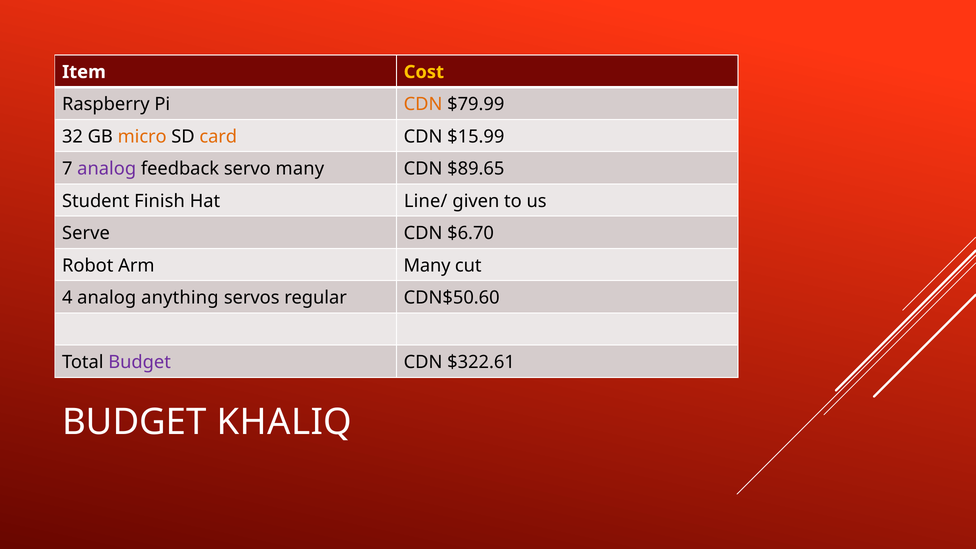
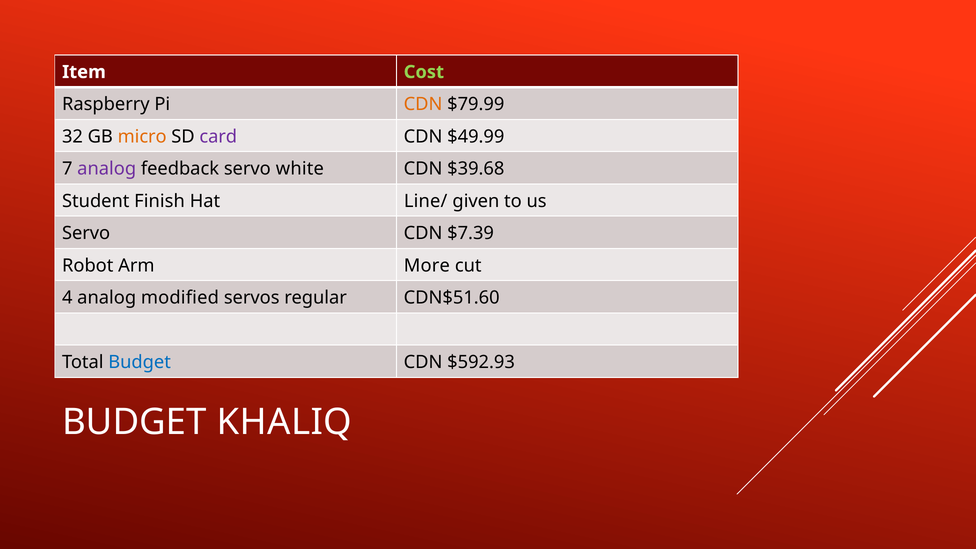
Cost colour: yellow -> light green
card colour: orange -> purple
$15.99: $15.99 -> $49.99
servo many: many -> white
$89.65: $89.65 -> $39.68
Serve at (86, 233): Serve -> Servo
$6.70: $6.70 -> $7.39
Arm Many: Many -> More
anything: anything -> modified
CDN$50.60: CDN$50.60 -> CDN$51.60
Budget at (140, 362) colour: purple -> blue
$322.61: $322.61 -> $592.93
